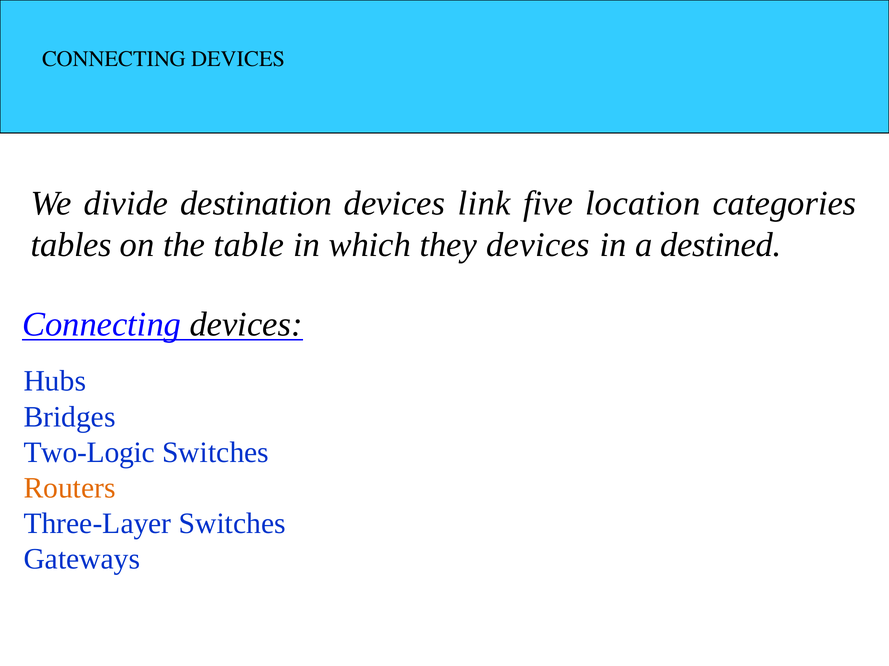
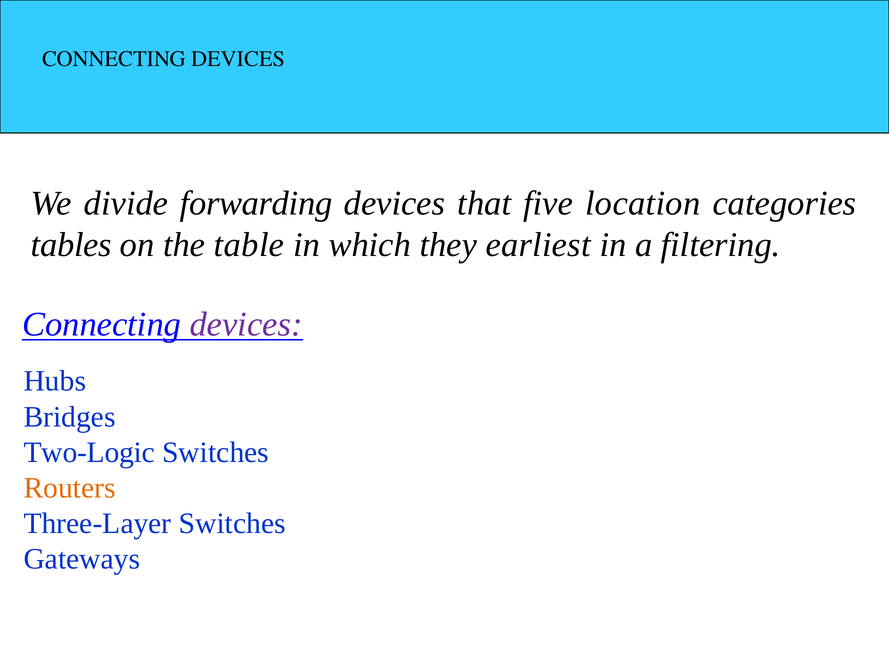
destination: destination -> forwarding
link: link -> that
they devices: devices -> earliest
destined: destined -> filtering
devices at (246, 325) colour: black -> purple
